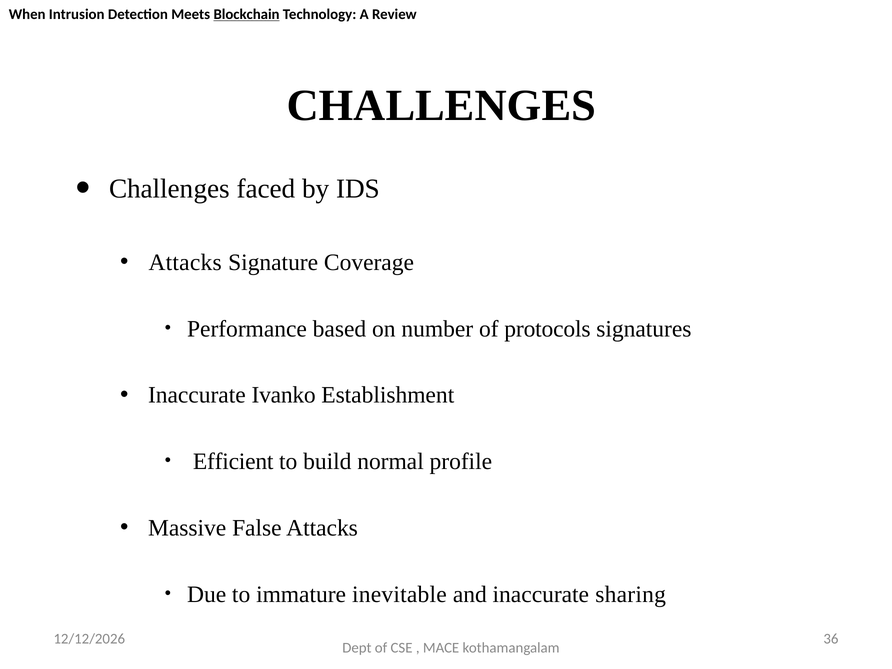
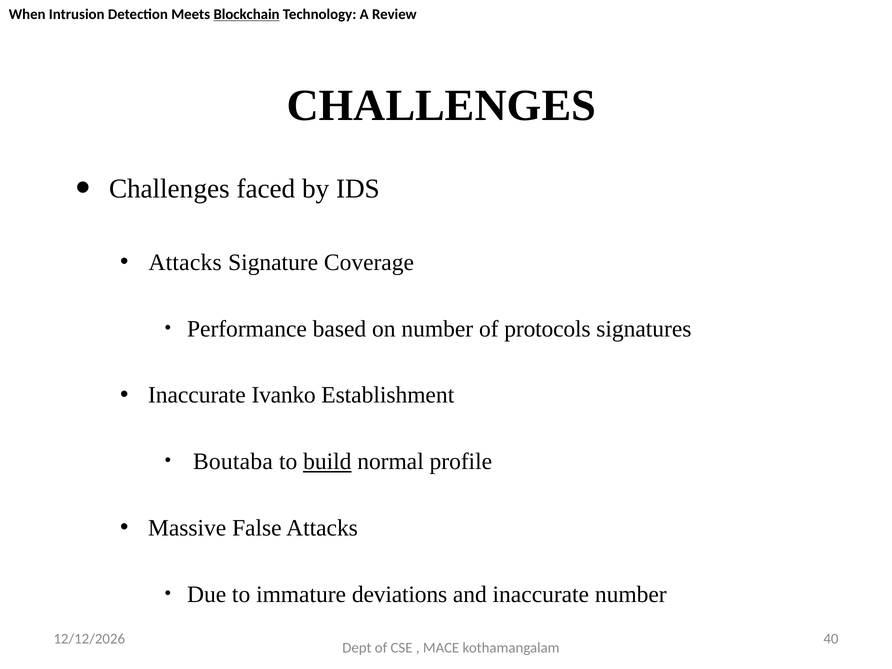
Efficient: Efficient -> Boutaba
build underline: none -> present
inevitable: inevitable -> deviations
inaccurate sharing: sharing -> number
36: 36 -> 40
